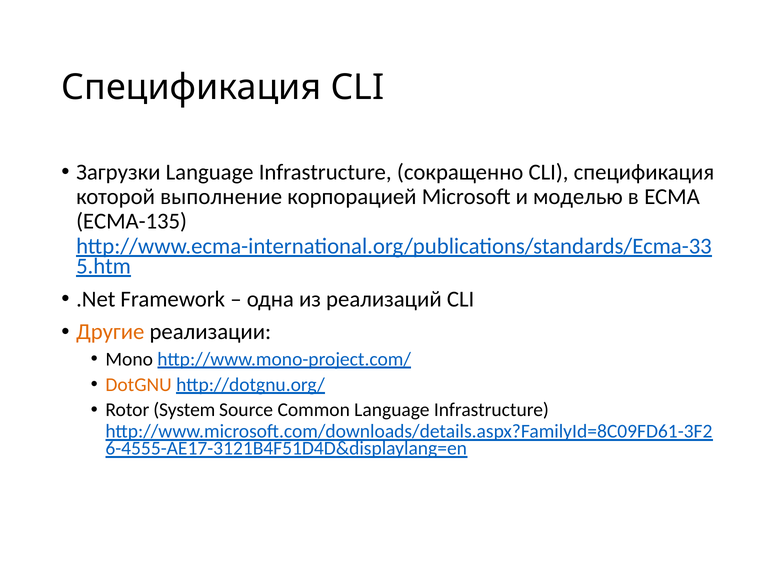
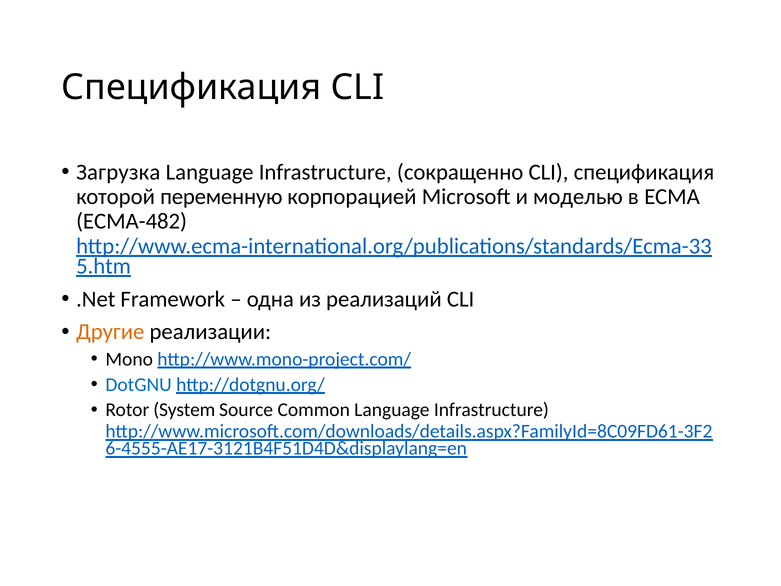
Загрузки: Загрузки -> Загрузка
выполнение: выполнение -> переменную
ECMA-135: ECMA-135 -> ECMA-482
DotGNU colour: orange -> blue
